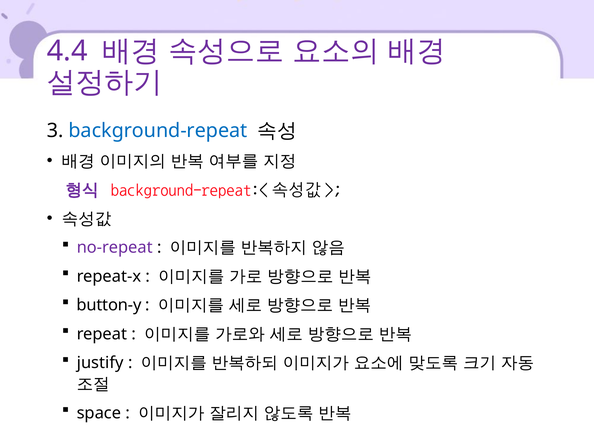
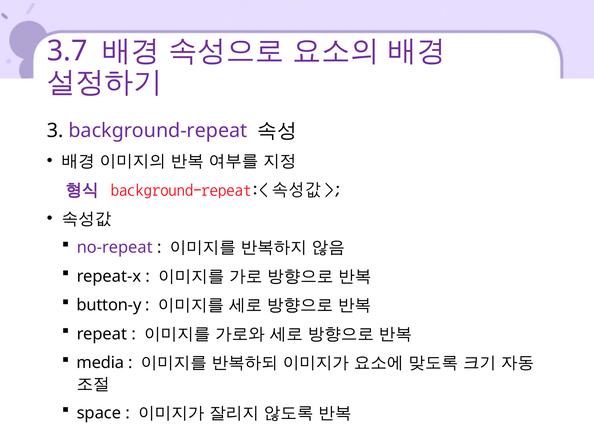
4.4: 4.4 -> 3.7
background-repeat colour: blue -> purple
justify: justify -> media
